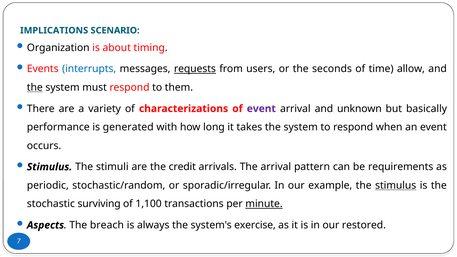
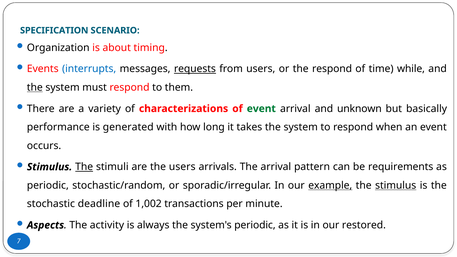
IMPLICATIONS: IMPLICATIONS -> SPECIFICATION
the seconds: seconds -> respond
allow: allow -> while
event at (261, 109) colour: purple -> green
The at (84, 167) underline: none -> present
the credit: credit -> users
example underline: none -> present
surviving: surviving -> deadline
1,100: 1,100 -> 1,002
minute underline: present -> none
breach: breach -> activity
system's exercise: exercise -> periodic
